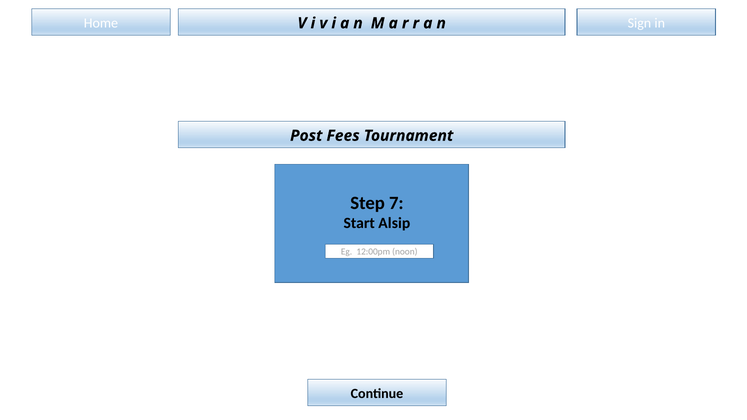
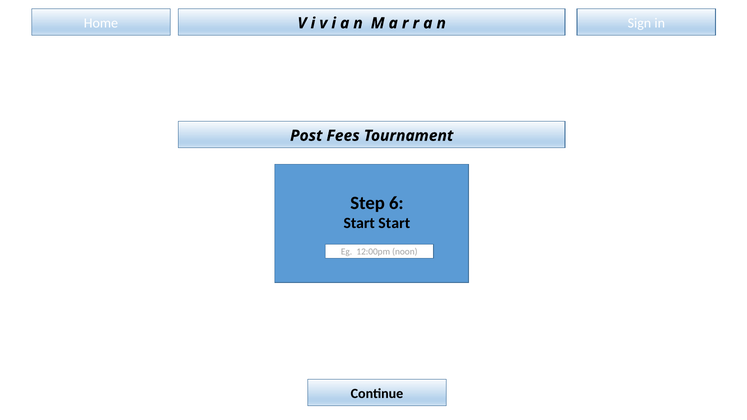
7: 7 -> 6
Start Alsip: Alsip -> Start
